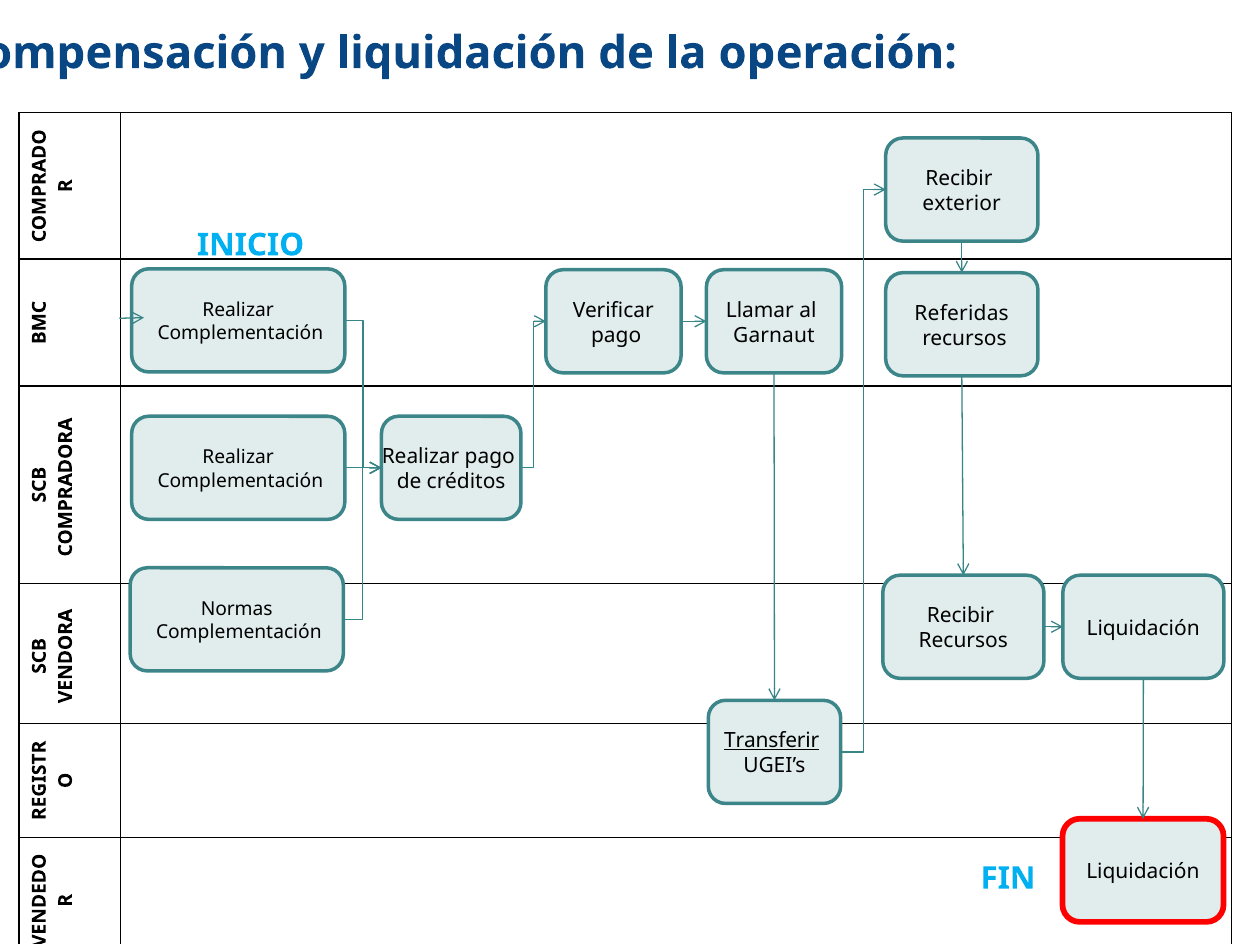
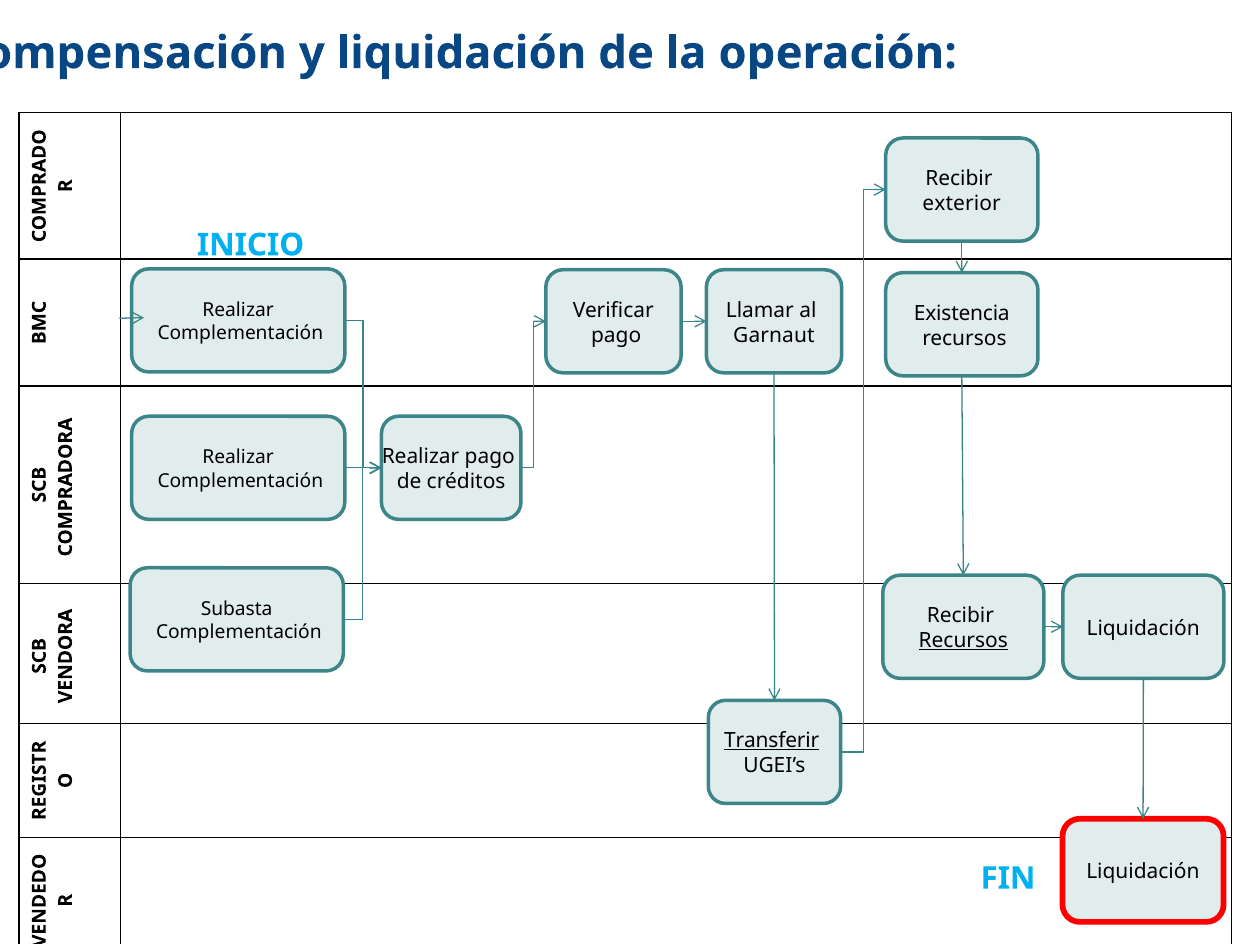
Referidas: Referidas -> Existencia
Normas: Normas -> Subasta
Recursos at (963, 640) underline: none -> present
